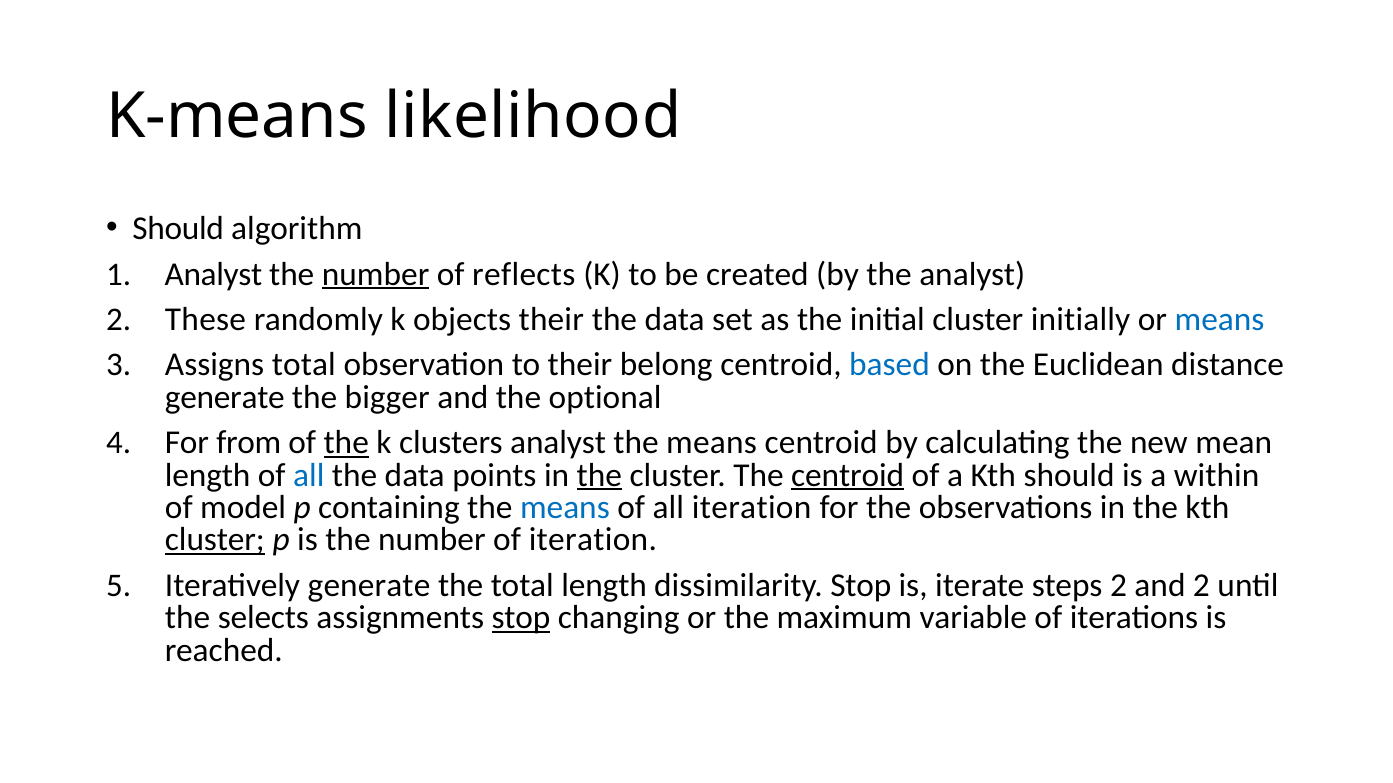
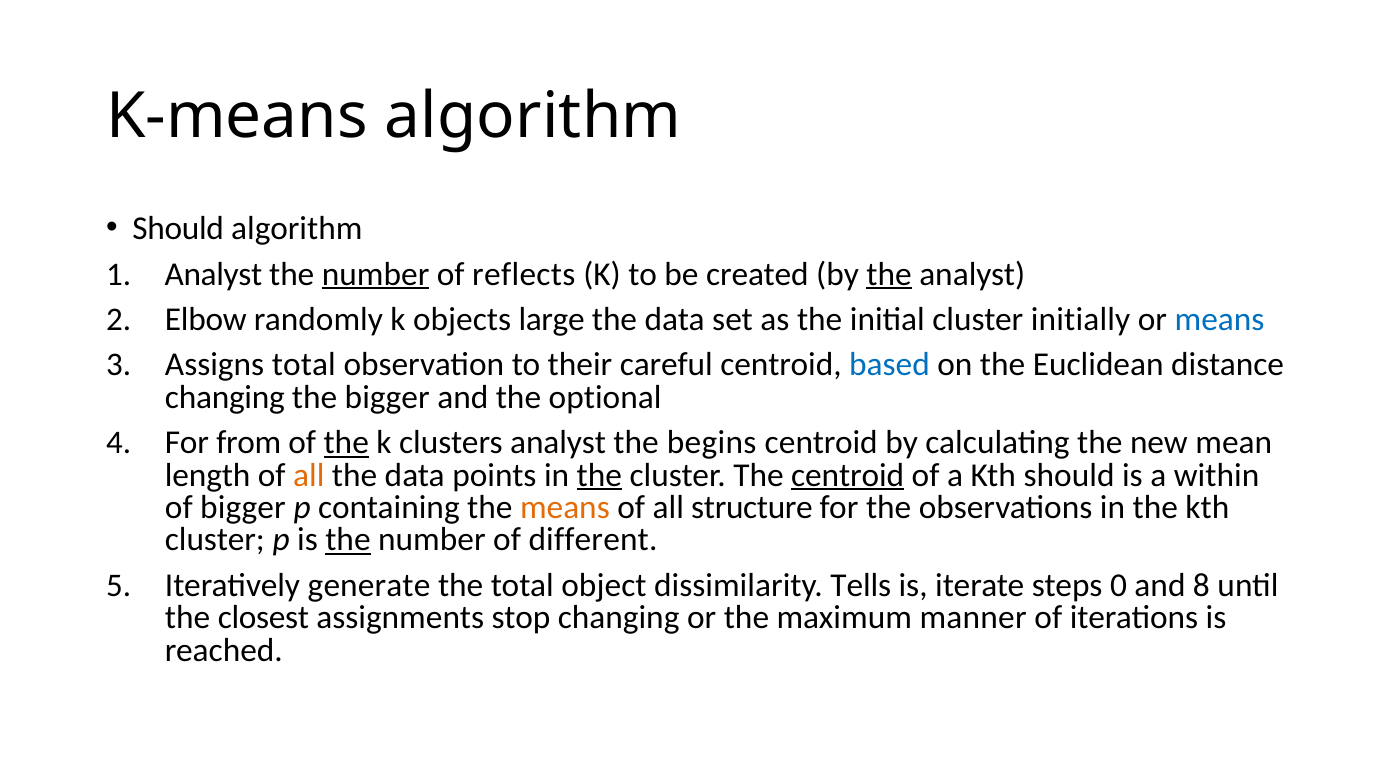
K-means likelihood: likelihood -> algorithm
the at (889, 274) underline: none -> present
These: These -> Elbow
objects their: their -> large
belong: belong -> careful
generate at (225, 398): generate -> changing
means at (712, 443): means -> begins
all at (309, 475) colour: blue -> orange
of model: model -> bigger
means at (565, 508) colour: blue -> orange
all iteration: iteration -> structure
cluster at (215, 540) underline: present -> none
the at (348, 540) underline: none -> present
of iteration: iteration -> different
total length: length -> object
dissimilarity Stop: Stop -> Tells
steps 2: 2 -> 0
and 2: 2 -> 8
selects: selects -> closest
stop at (521, 618) underline: present -> none
variable: variable -> manner
